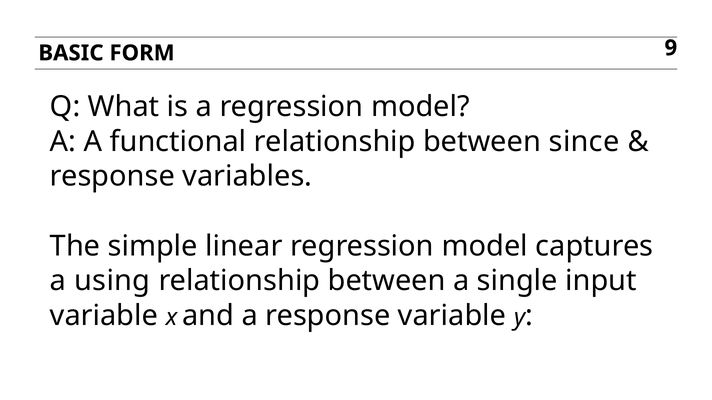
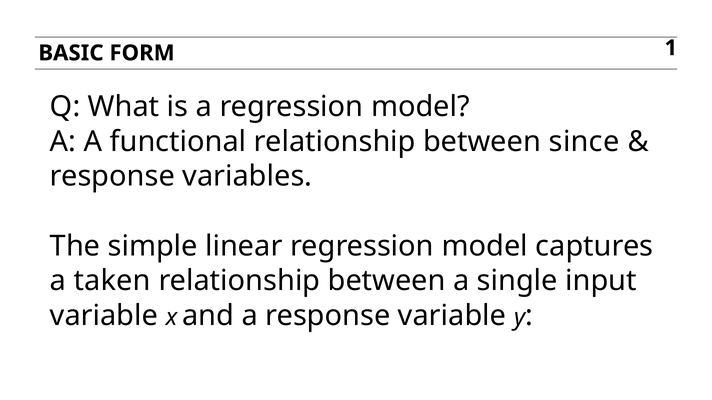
9: 9 -> 1
using: using -> taken
